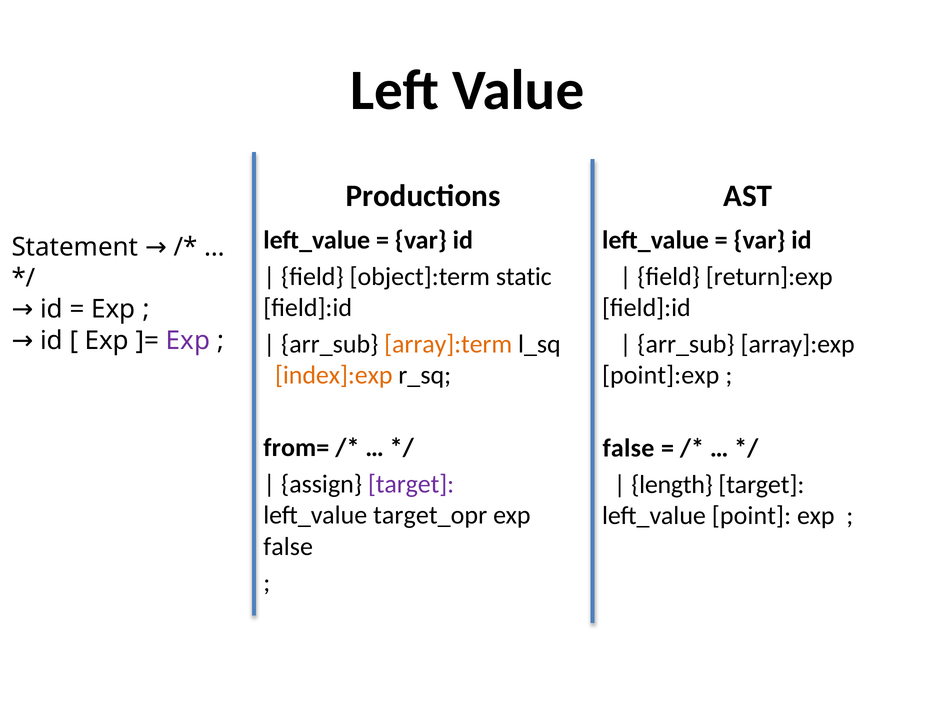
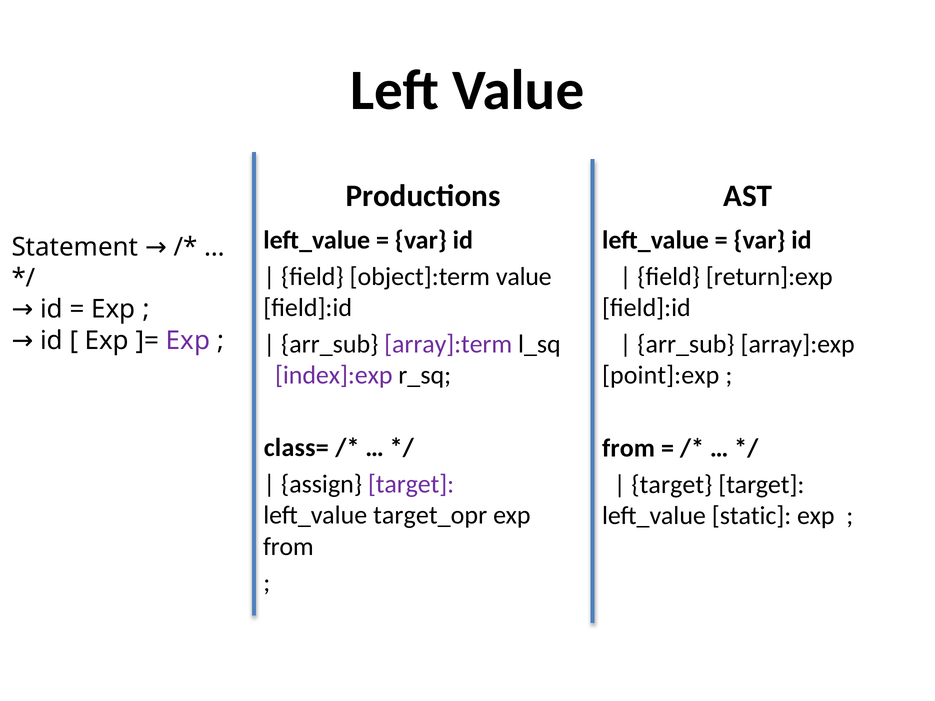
object]:term static: static -> value
array]:term colour: orange -> purple
index]:exp colour: orange -> purple
from=: from= -> class=
false at (628, 448): false -> from
length at (672, 485): length -> target
point: point -> static
false at (288, 547): false -> from
